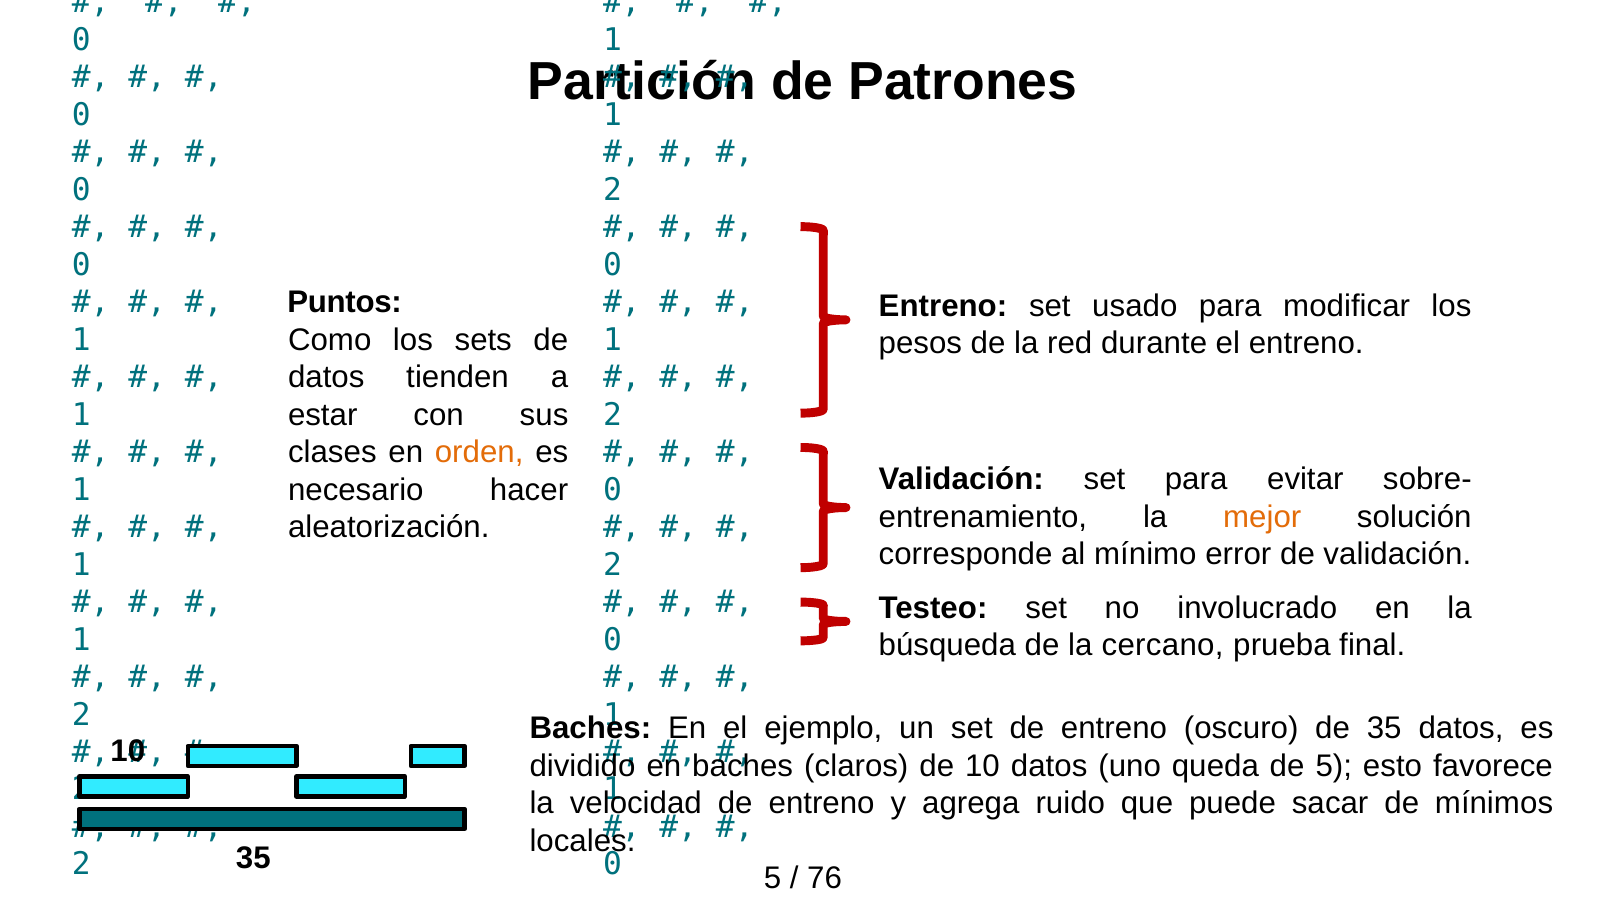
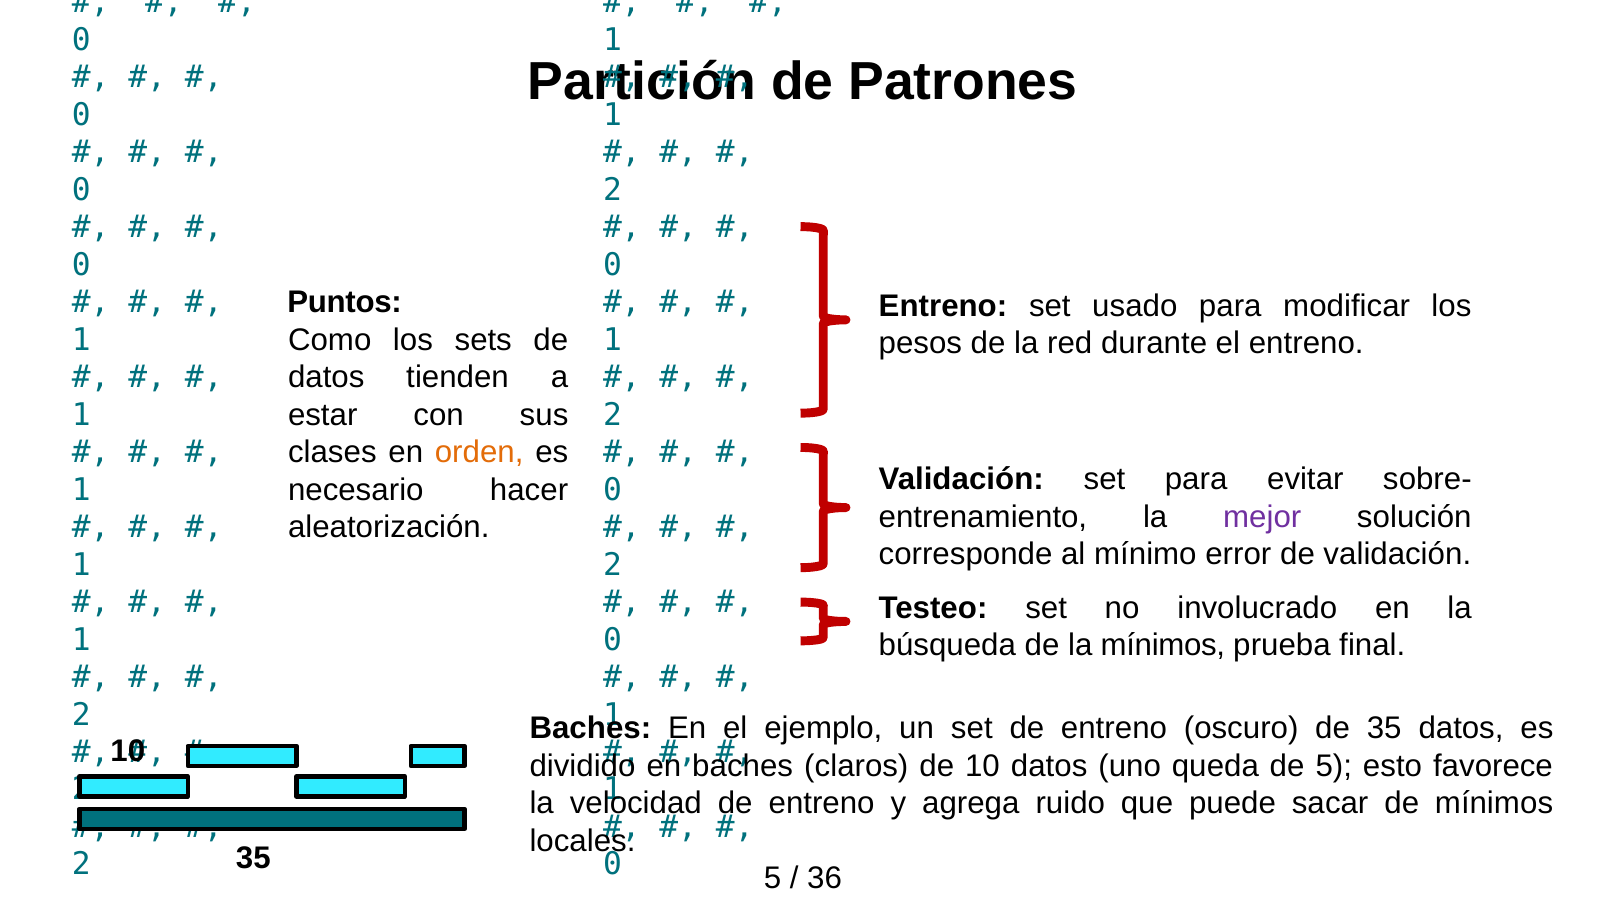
mejor colour: orange -> purple
la cercano: cercano -> mínimos
76: 76 -> 36
